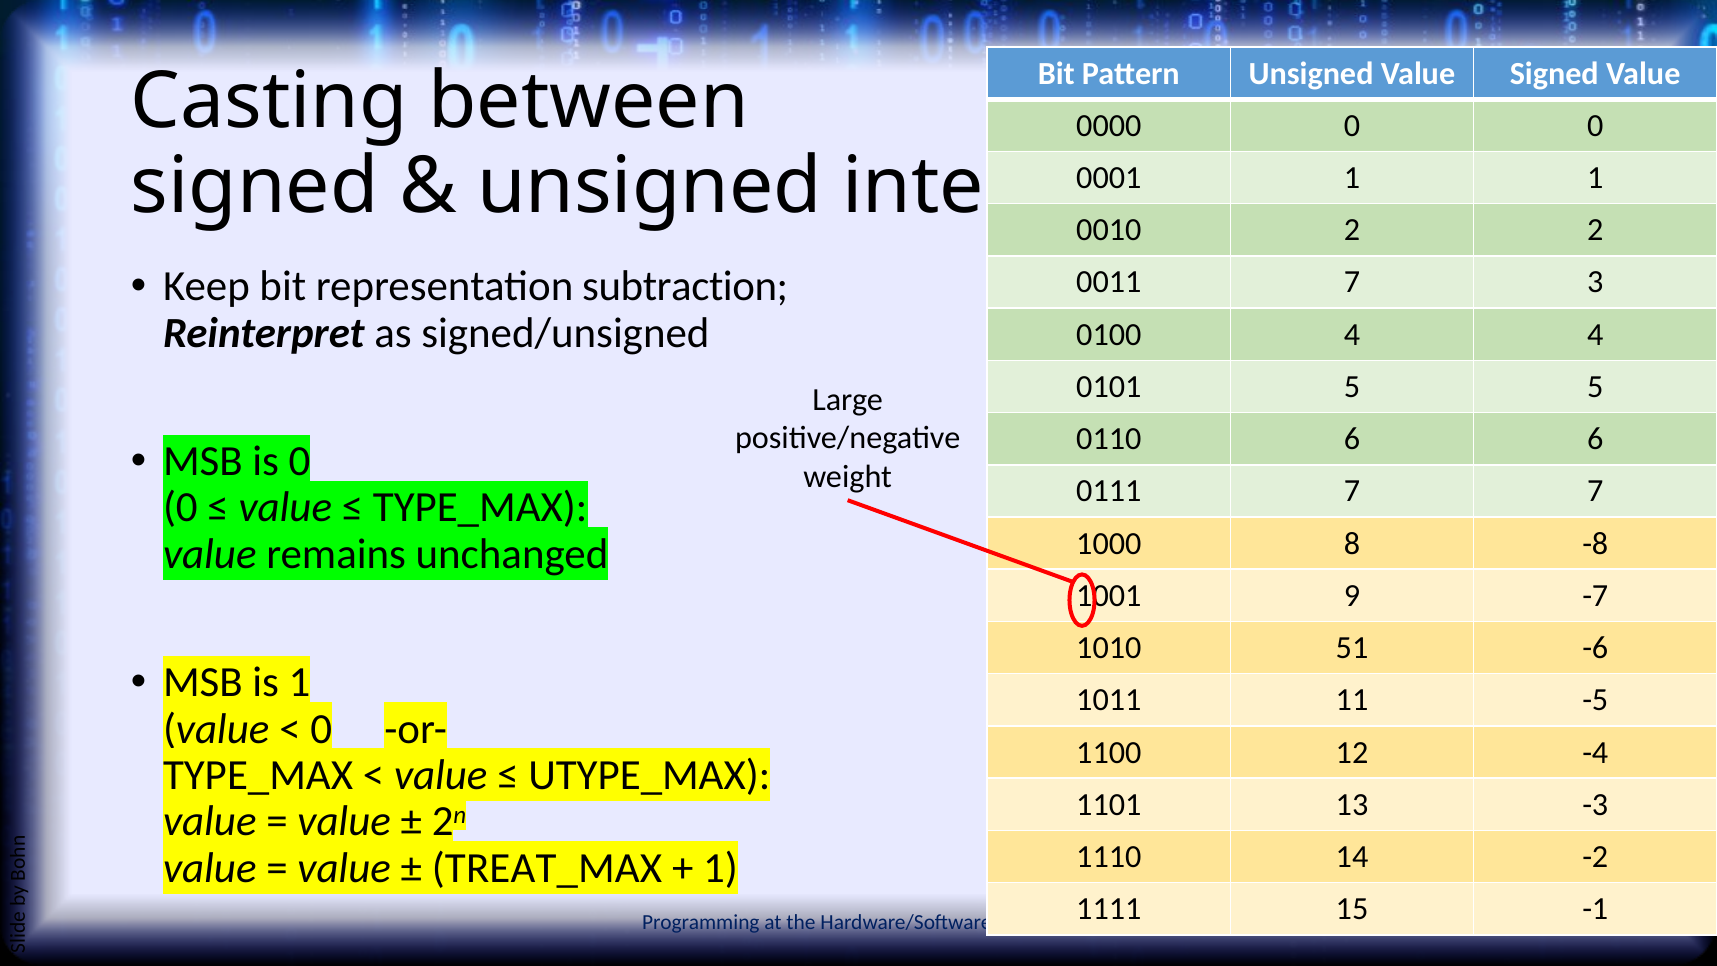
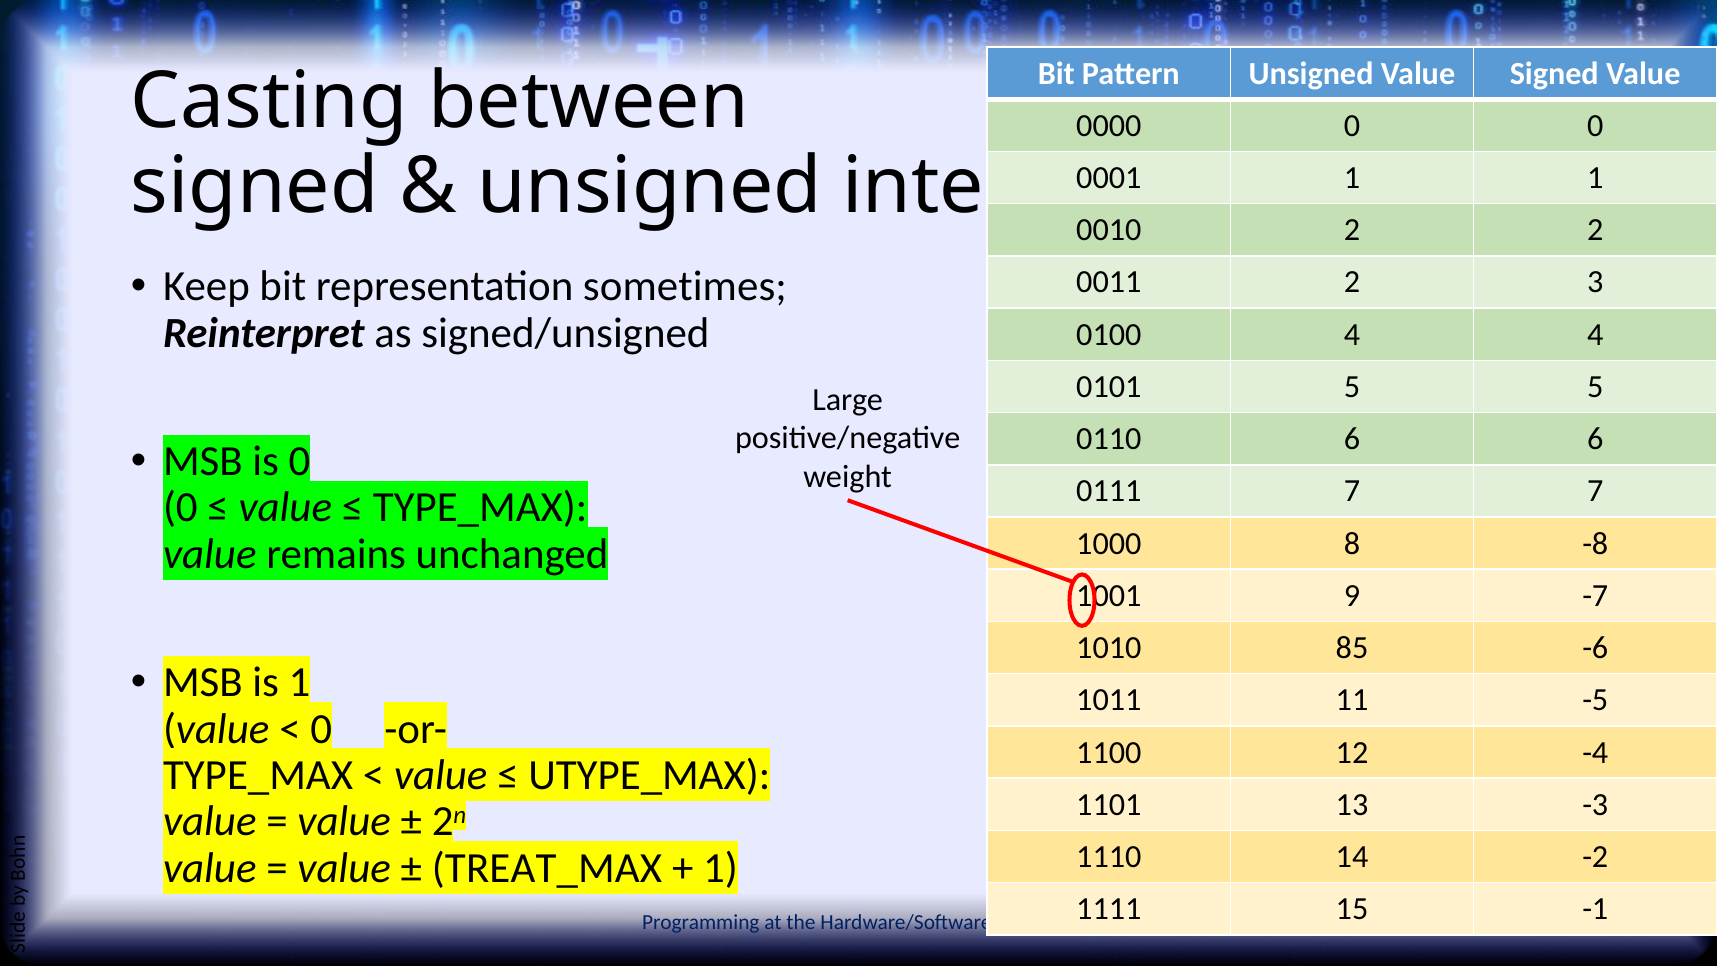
subtraction: subtraction -> sometimes
0011 7: 7 -> 2
51: 51 -> 85
